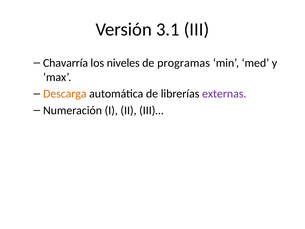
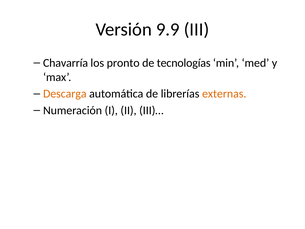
3.1: 3.1 -> 9.9
niveles: niveles -> pronto
programas: programas -> tecnologías
externas colour: purple -> orange
